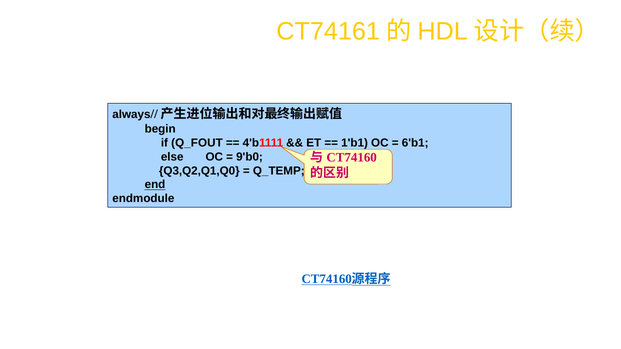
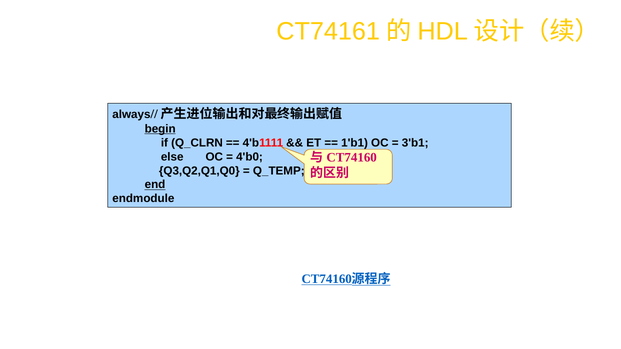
begin underline: none -> present
Q_FOUT: Q_FOUT -> Q_CLRN
6'b1: 6'b1 -> 3'b1
9'b0: 9'b0 -> 4'b0
